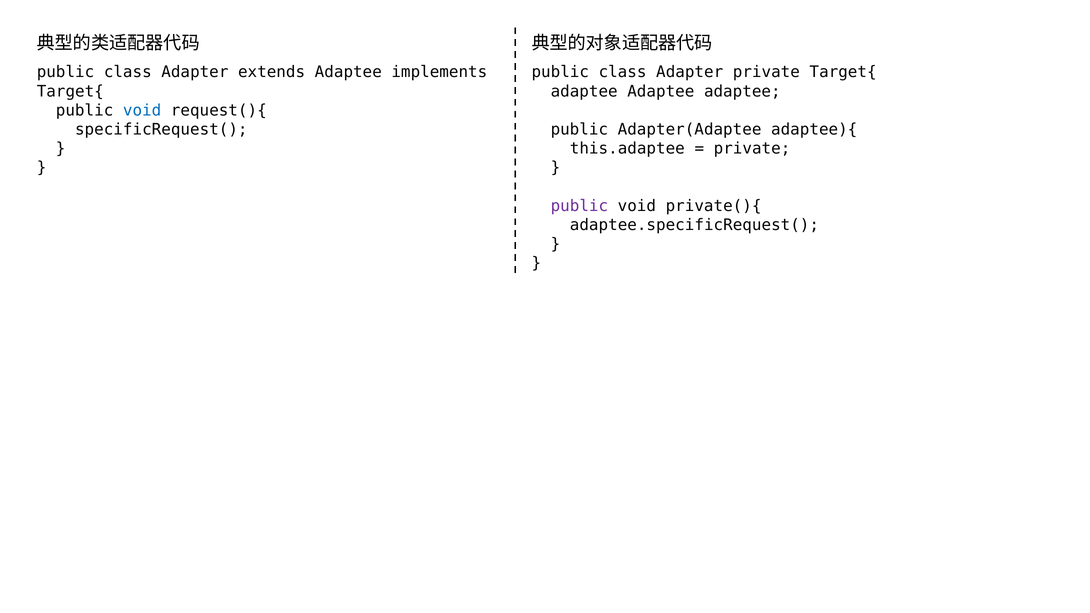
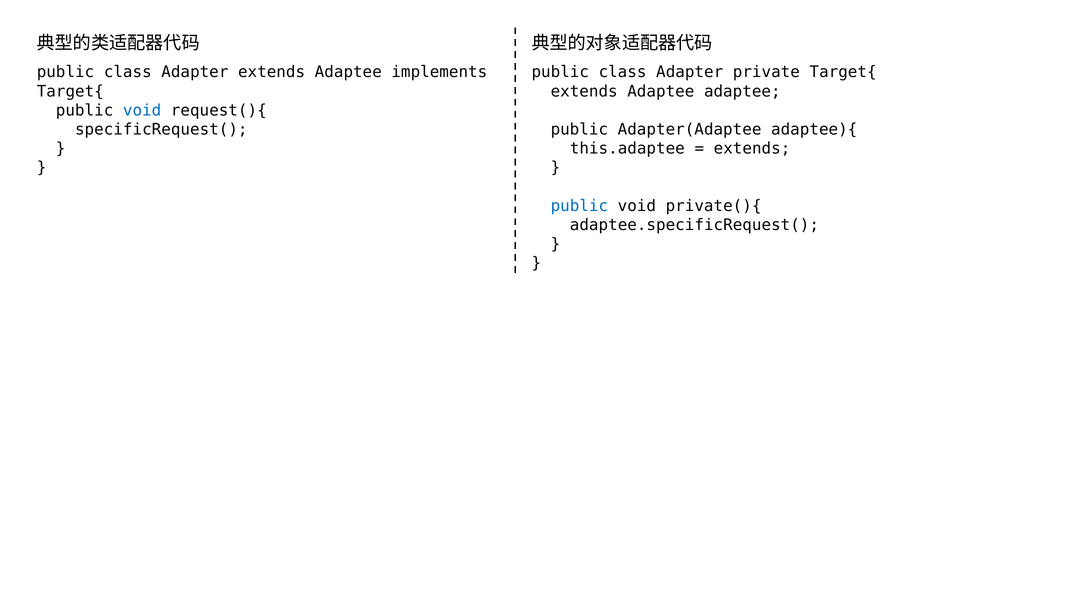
adaptee at (584, 91): adaptee -> extends
private at (752, 149): private -> extends
public at (579, 206) colour: purple -> blue
